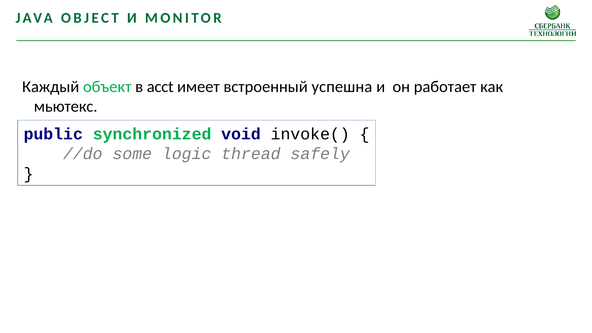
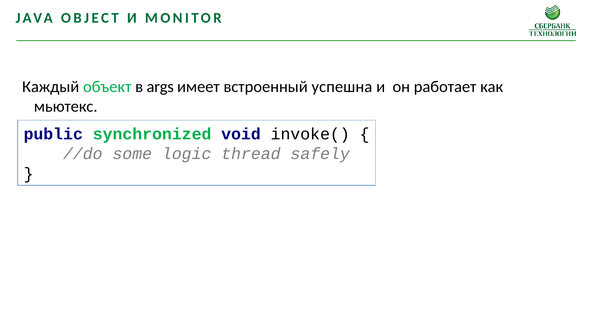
acct: acct -> args
